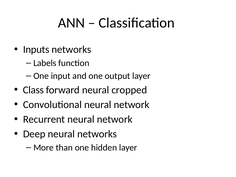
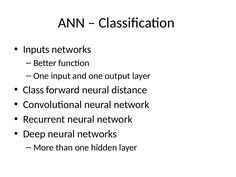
Labels: Labels -> Better
cropped: cropped -> distance
